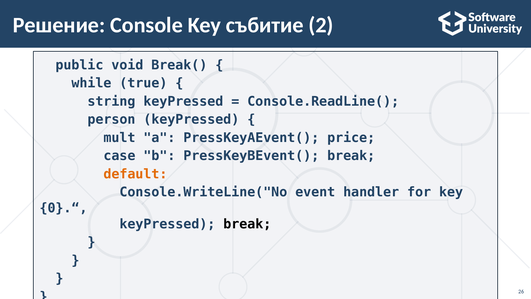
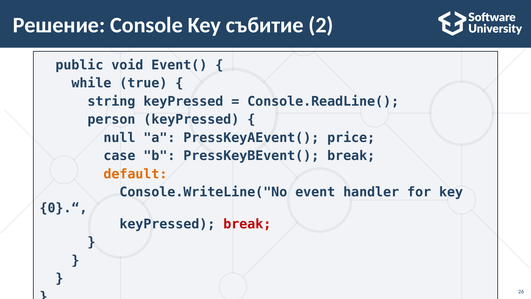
Break(: Break( -> Event(
mult: mult -> null
break at (247, 224) colour: black -> red
